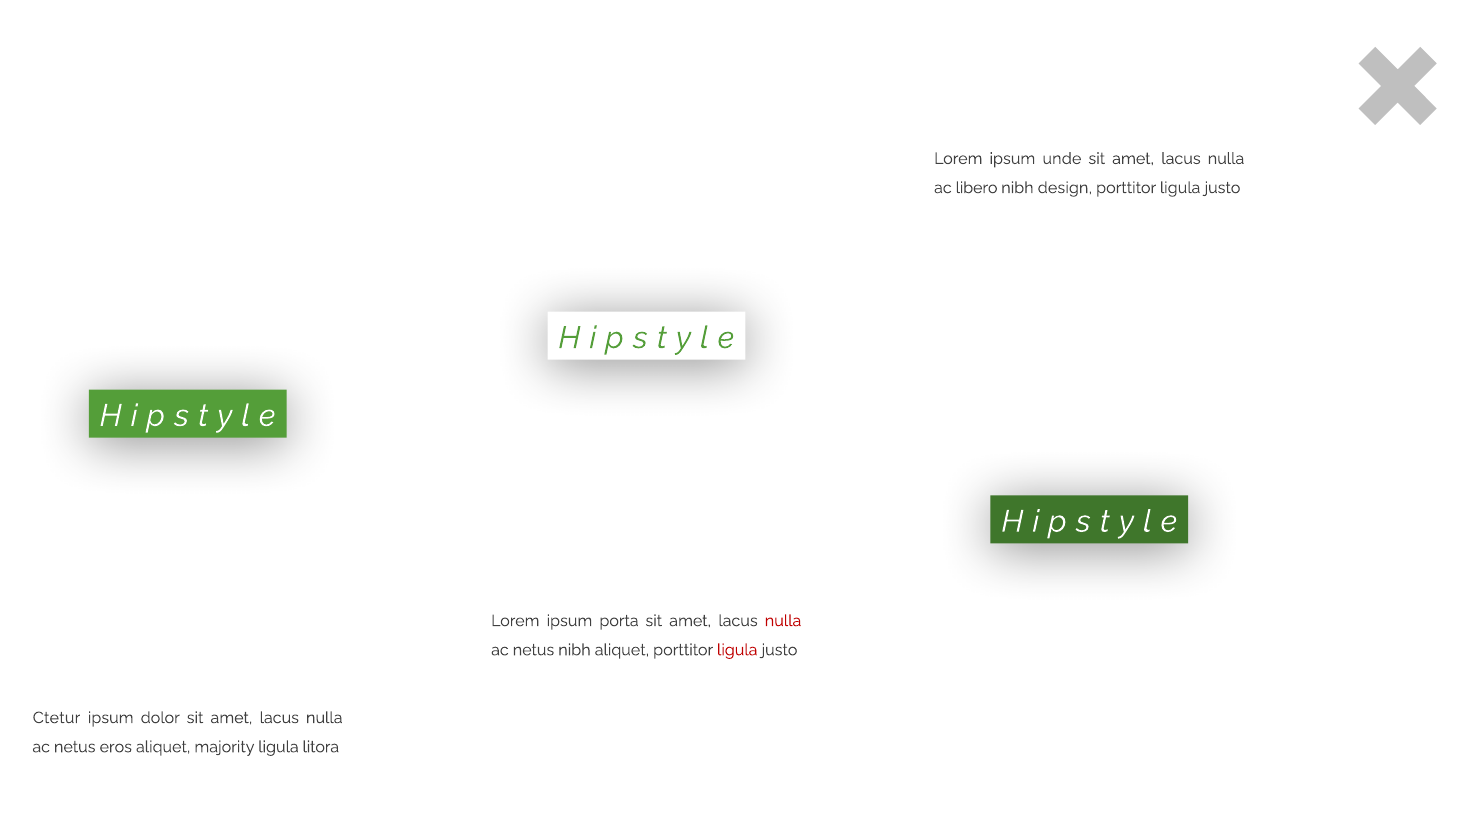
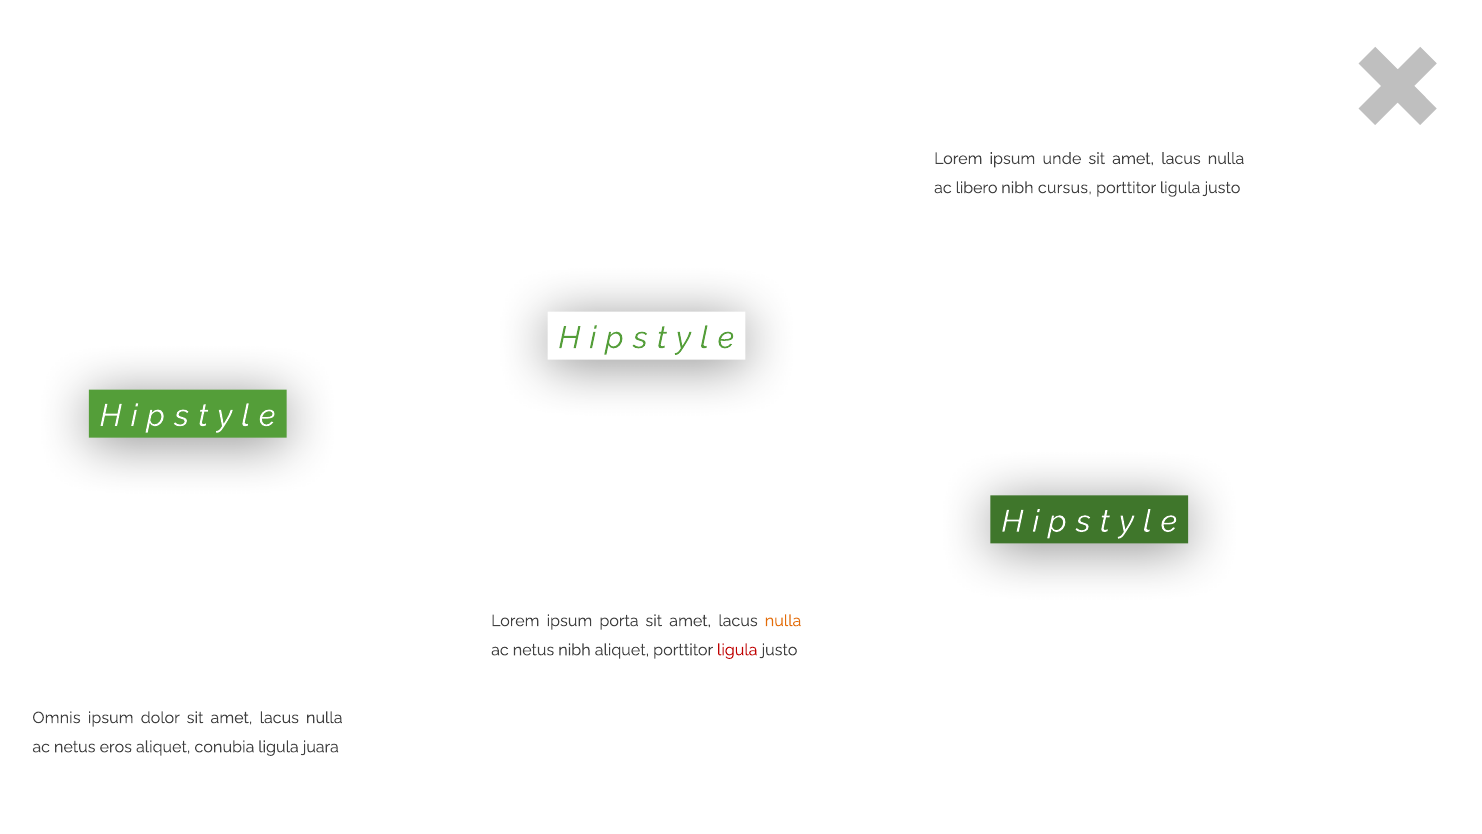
design: design -> cursus
nulla at (783, 621) colour: red -> orange
Ctetur: Ctetur -> Omnis
majority: majority -> conubia
litora: litora -> juara
